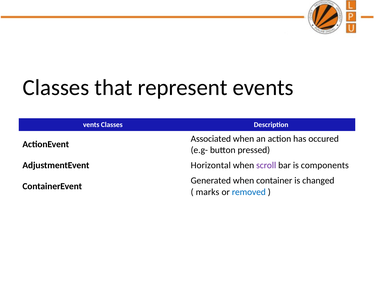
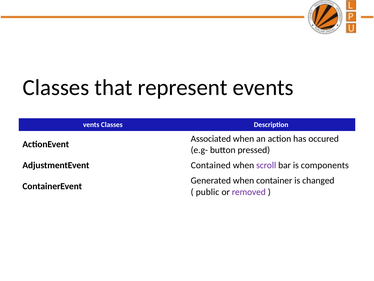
Horizontal: Horizontal -> Contained
marks: marks -> public
removed colour: blue -> purple
